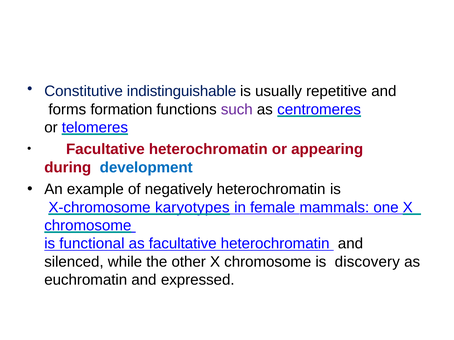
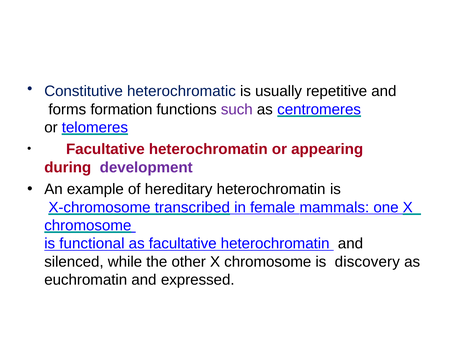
indistinguishable: indistinguishable -> heterochromatic
development colour: blue -> purple
negatively: negatively -> hereditary
karyotypes: karyotypes -> transcribed
